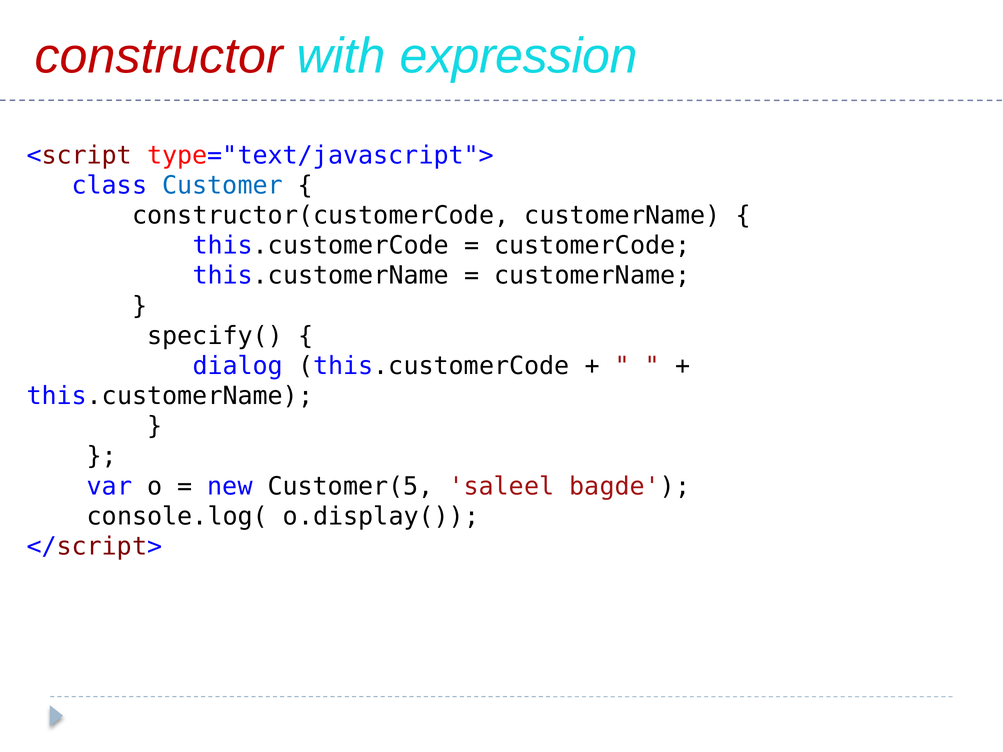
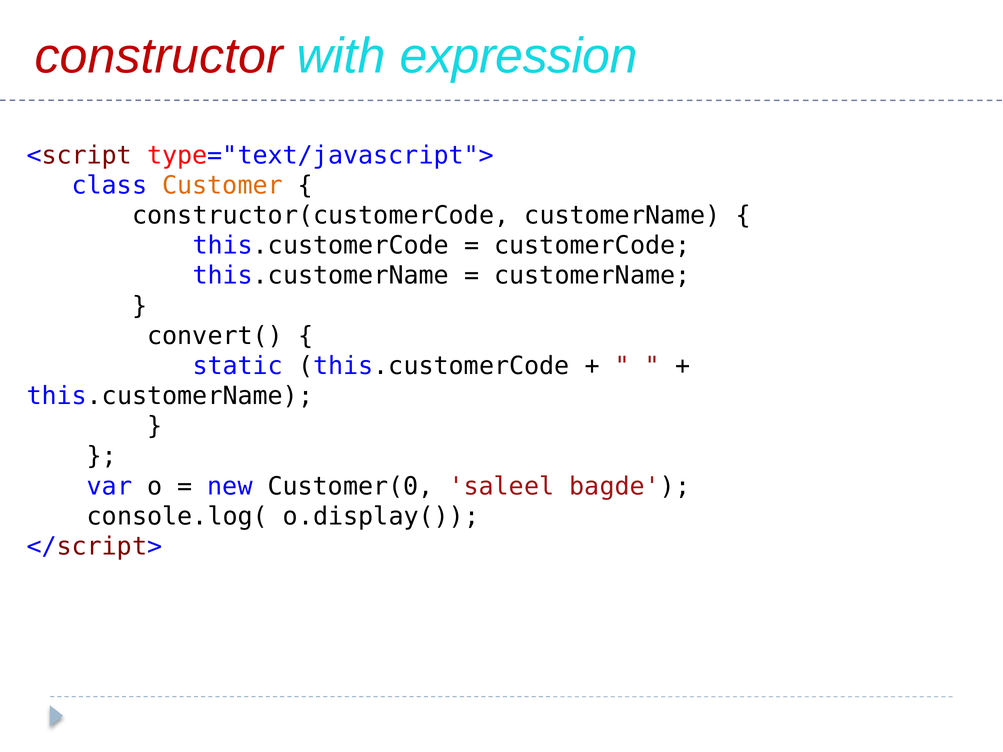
Customer colour: blue -> orange
specify(: specify( -> convert(
dialog: dialog -> static
Customer(5: Customer(5 -> Customer(0
